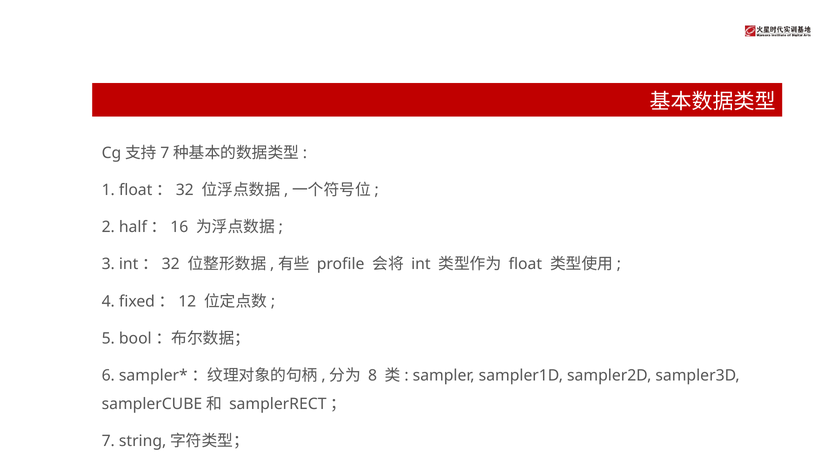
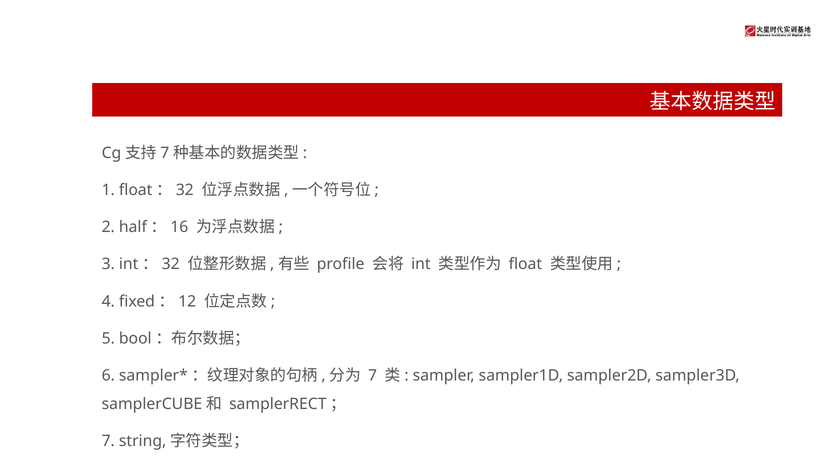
8 at (373, 375): 8 -> 7
